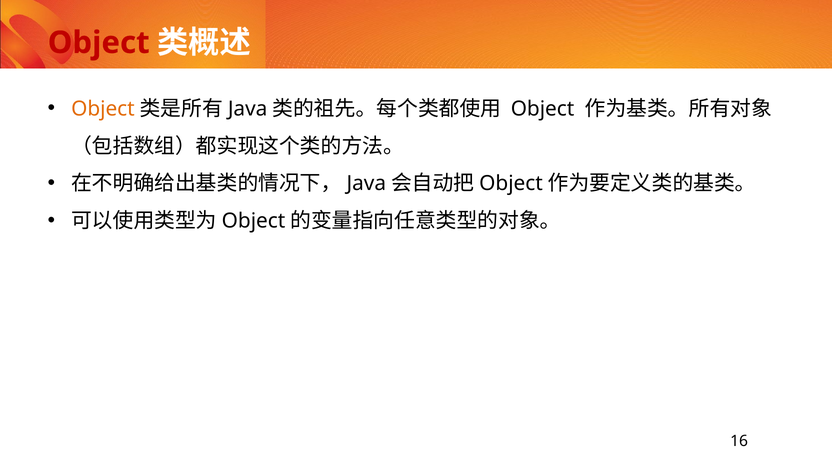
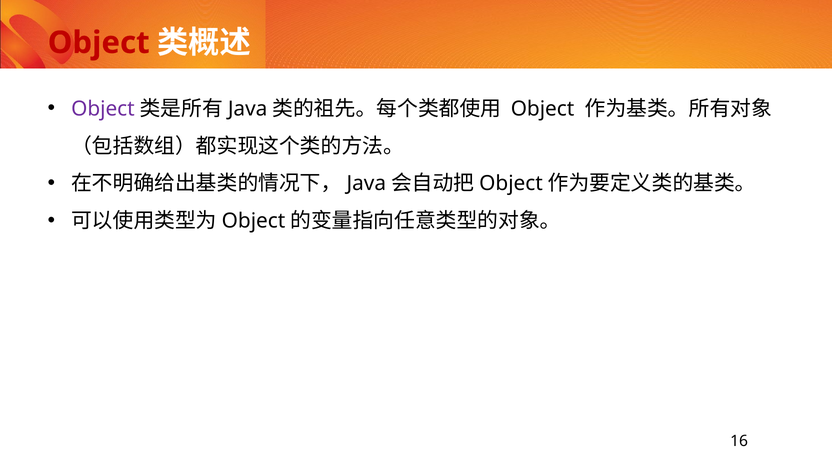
Object at (103, 109) colour: orange -> purple
